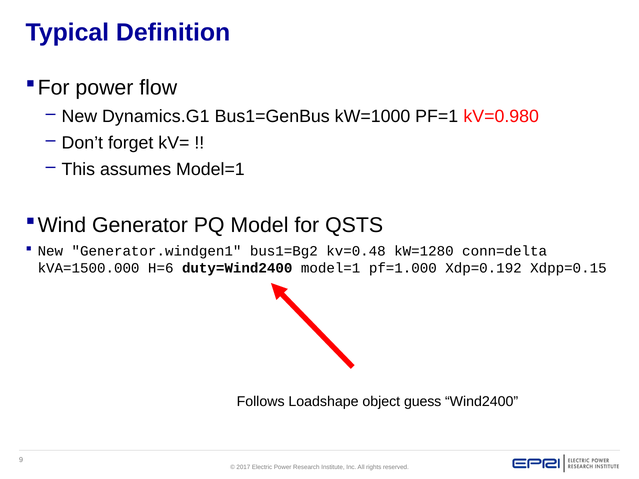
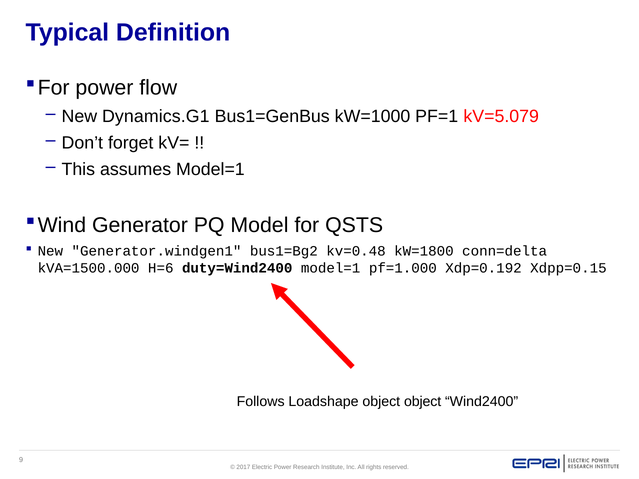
kV=0.980: kV=0.980 -> kV=5.079
kW=1280: kW=1280 -> kW=1800
object guess: guess -> object
